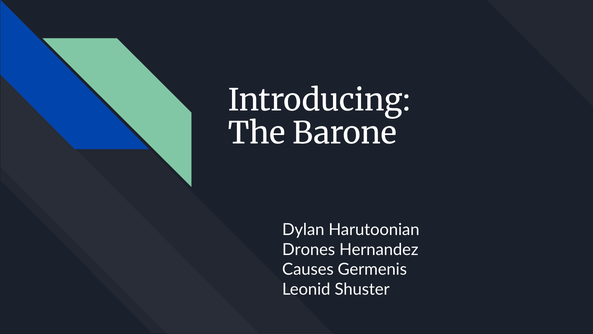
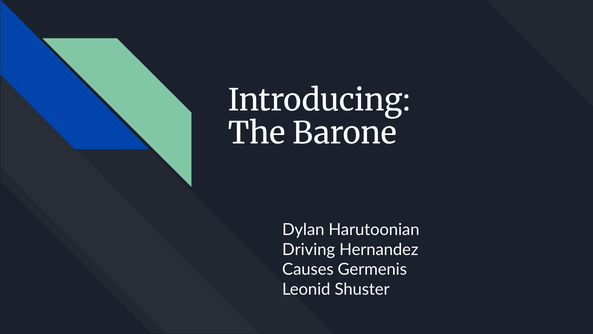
Drones: Drones -> Driving
